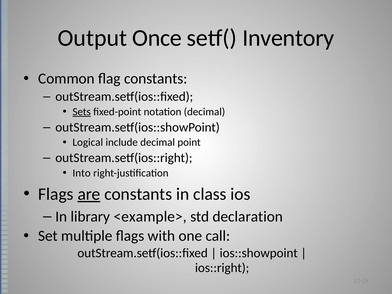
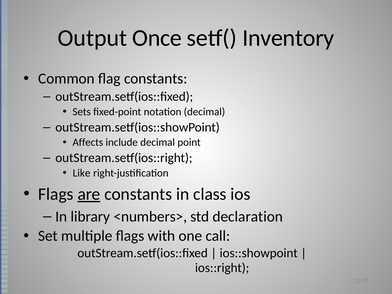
Sets underline: present -> none
Logical: Logical -> Affects
Into: Into -> Like
<example>: <example> -> <numbers>
